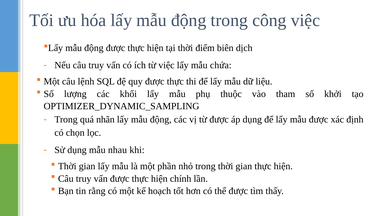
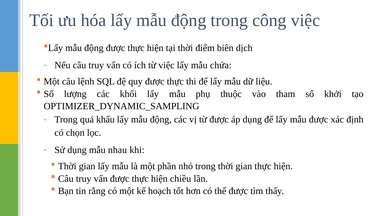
nhãn: nhãn -> khẩu
chính: chính -> chiều
